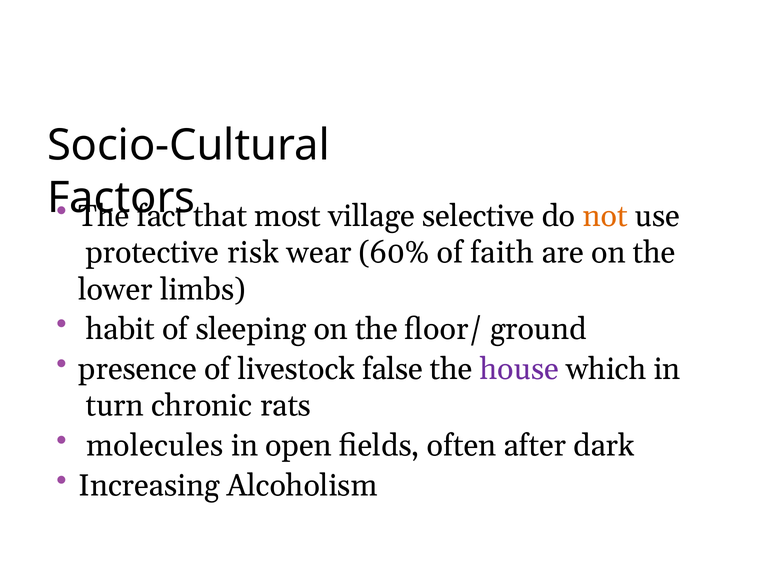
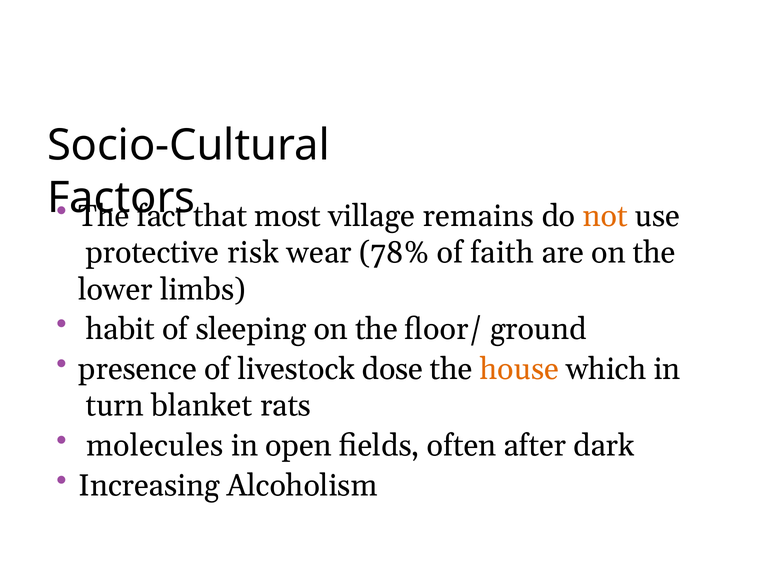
selective: selective -> remains
60%: 60% -> 78%
false: false -> dose
house colour: purple -> orange
chronic: chronic -> blanket
